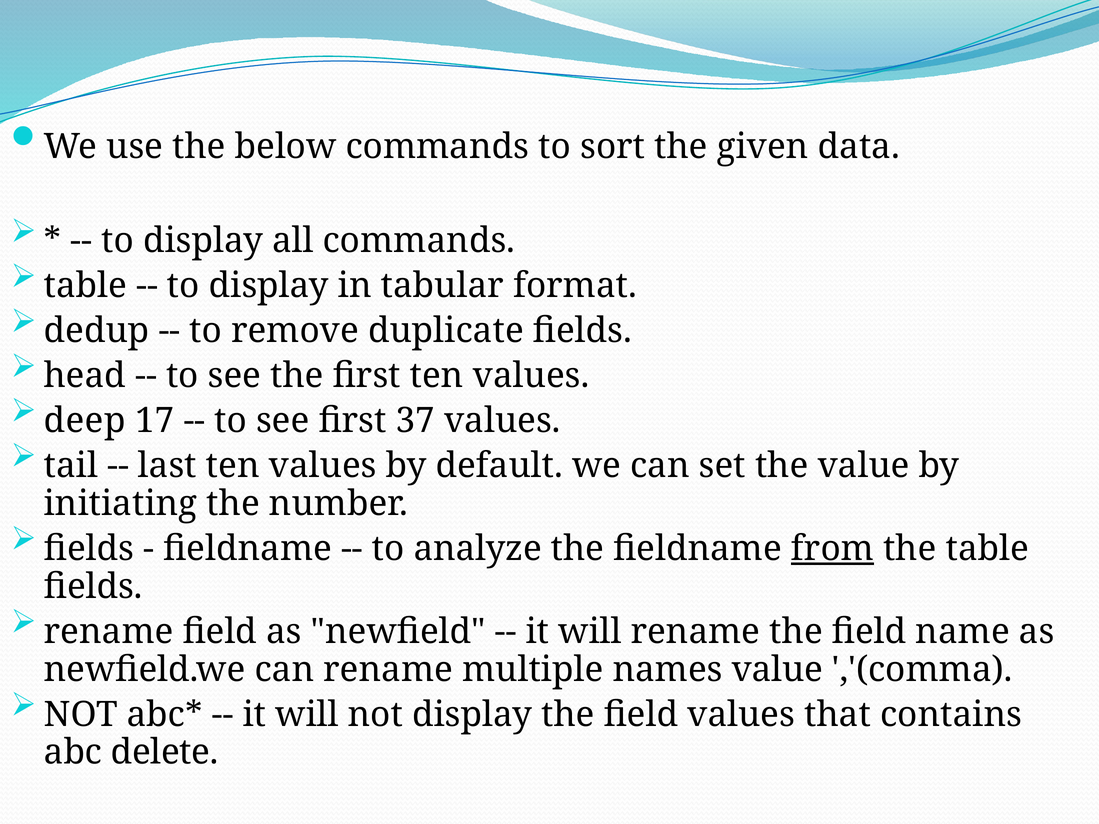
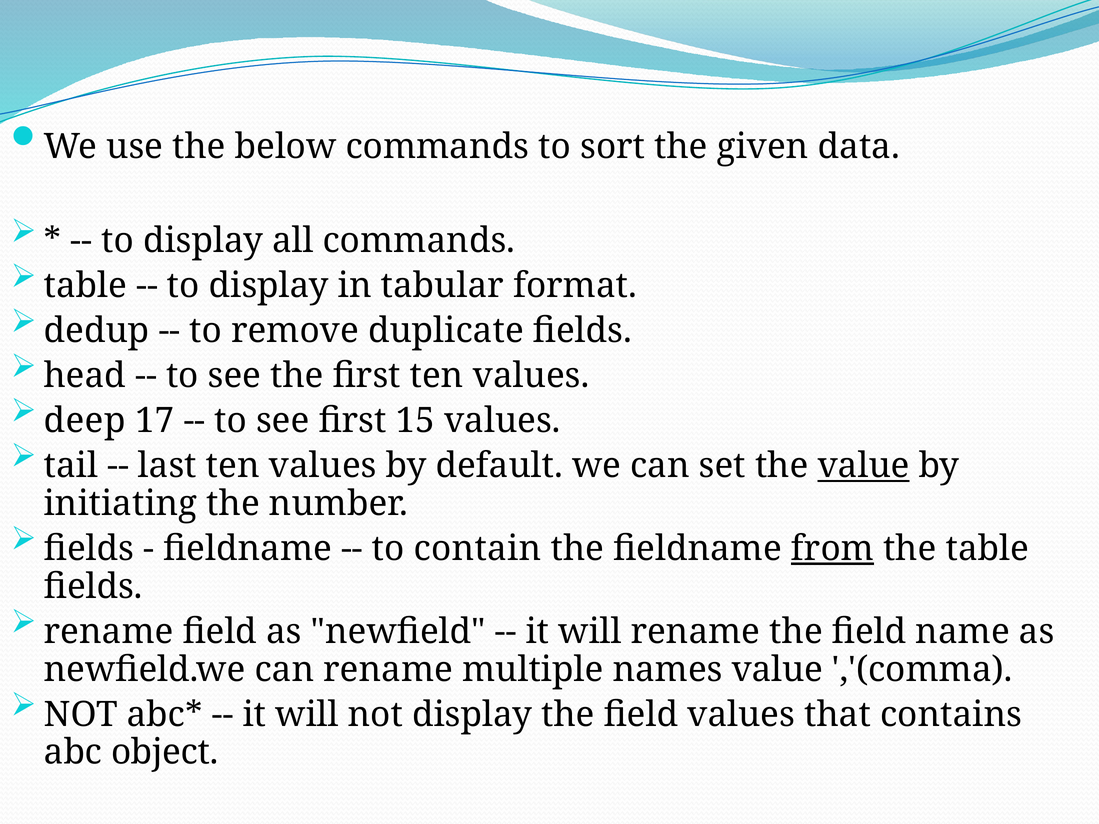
37: 37 -> 15
value at (864, 466) underline: none -> present
analyze: analyze -> contain
delete: delete -> object
